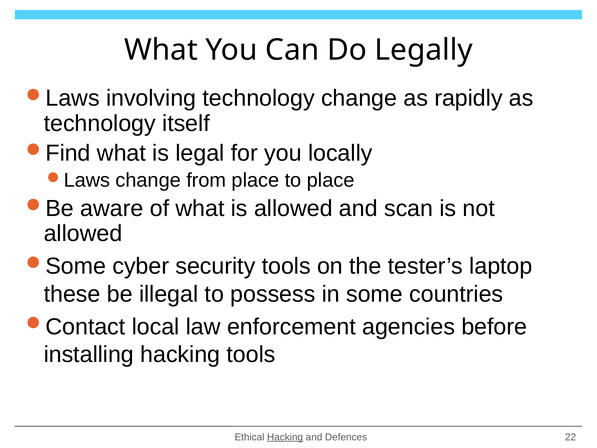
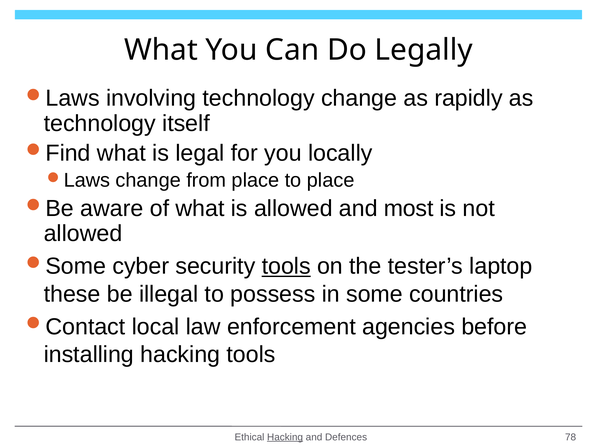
scan: scan -> most
tools at (286, 266) underline: none -> present
22: 22 -> 78
